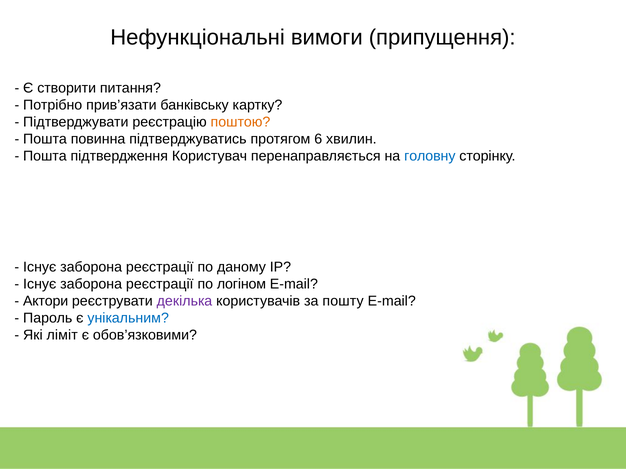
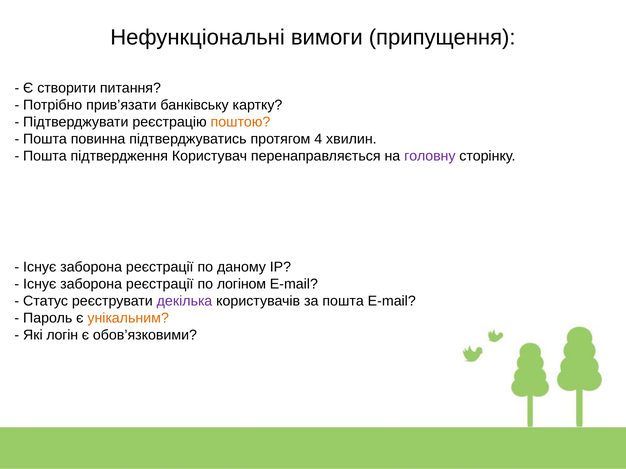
6: 6 -> 4
головну colour: blue -> purple
Актори: Актори -> Статус
за пошту: пошту -> пошта
унікальним colour: blue -> orange
ліміт: ліміт -> логін
